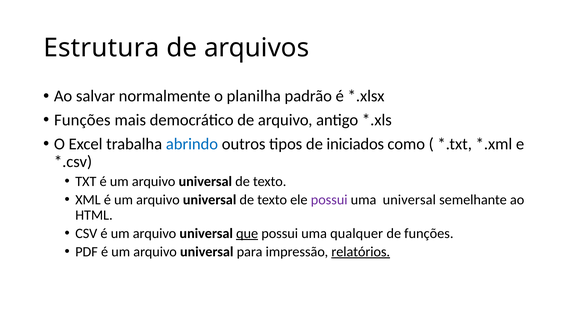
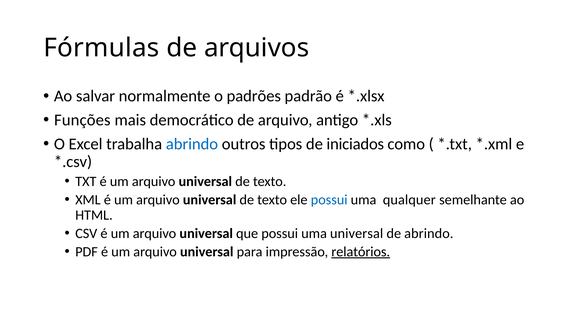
Estrutura: Estrutura -> Fórmulas
planilha: planilha -> padrões
possui at (329, 199) colour: purple -> blue
uma universal: universal -> qualquer
que underline: present -> none
uma qualquer: qualquer -> universal
de funções: funções -> abrindo
